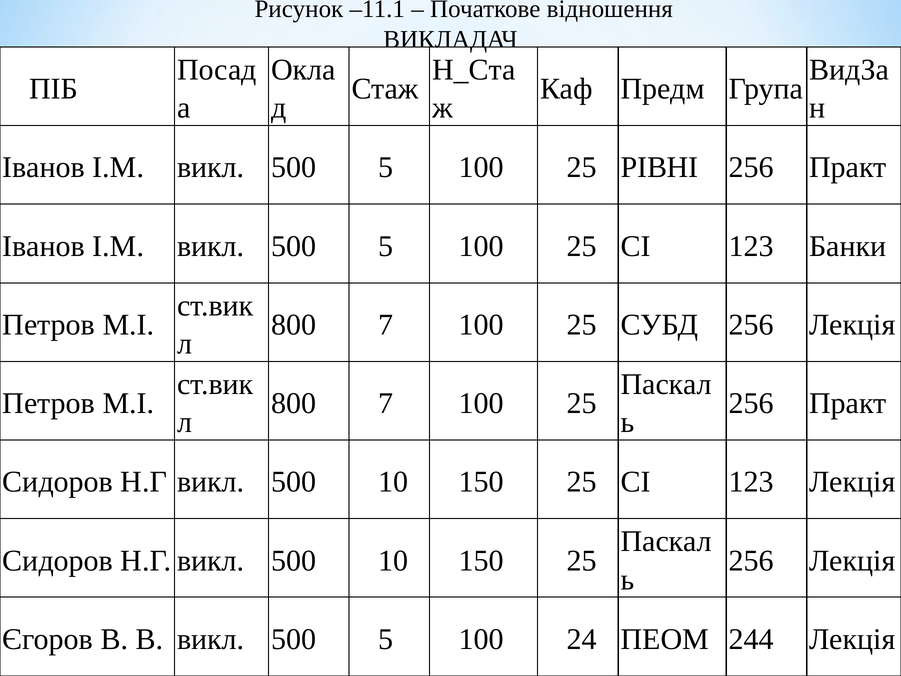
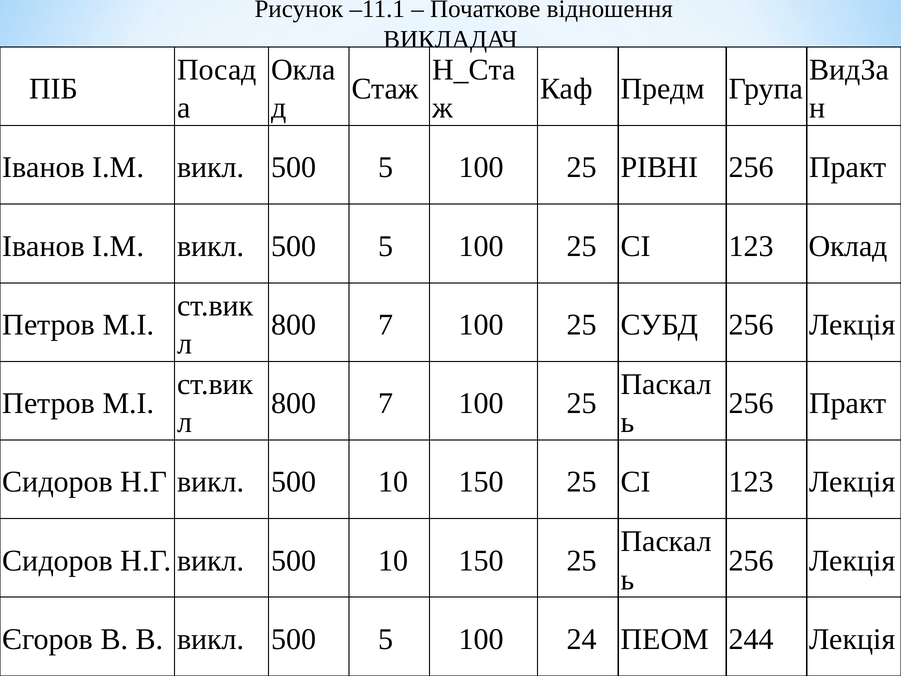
Банки: Банки -> Оклад
